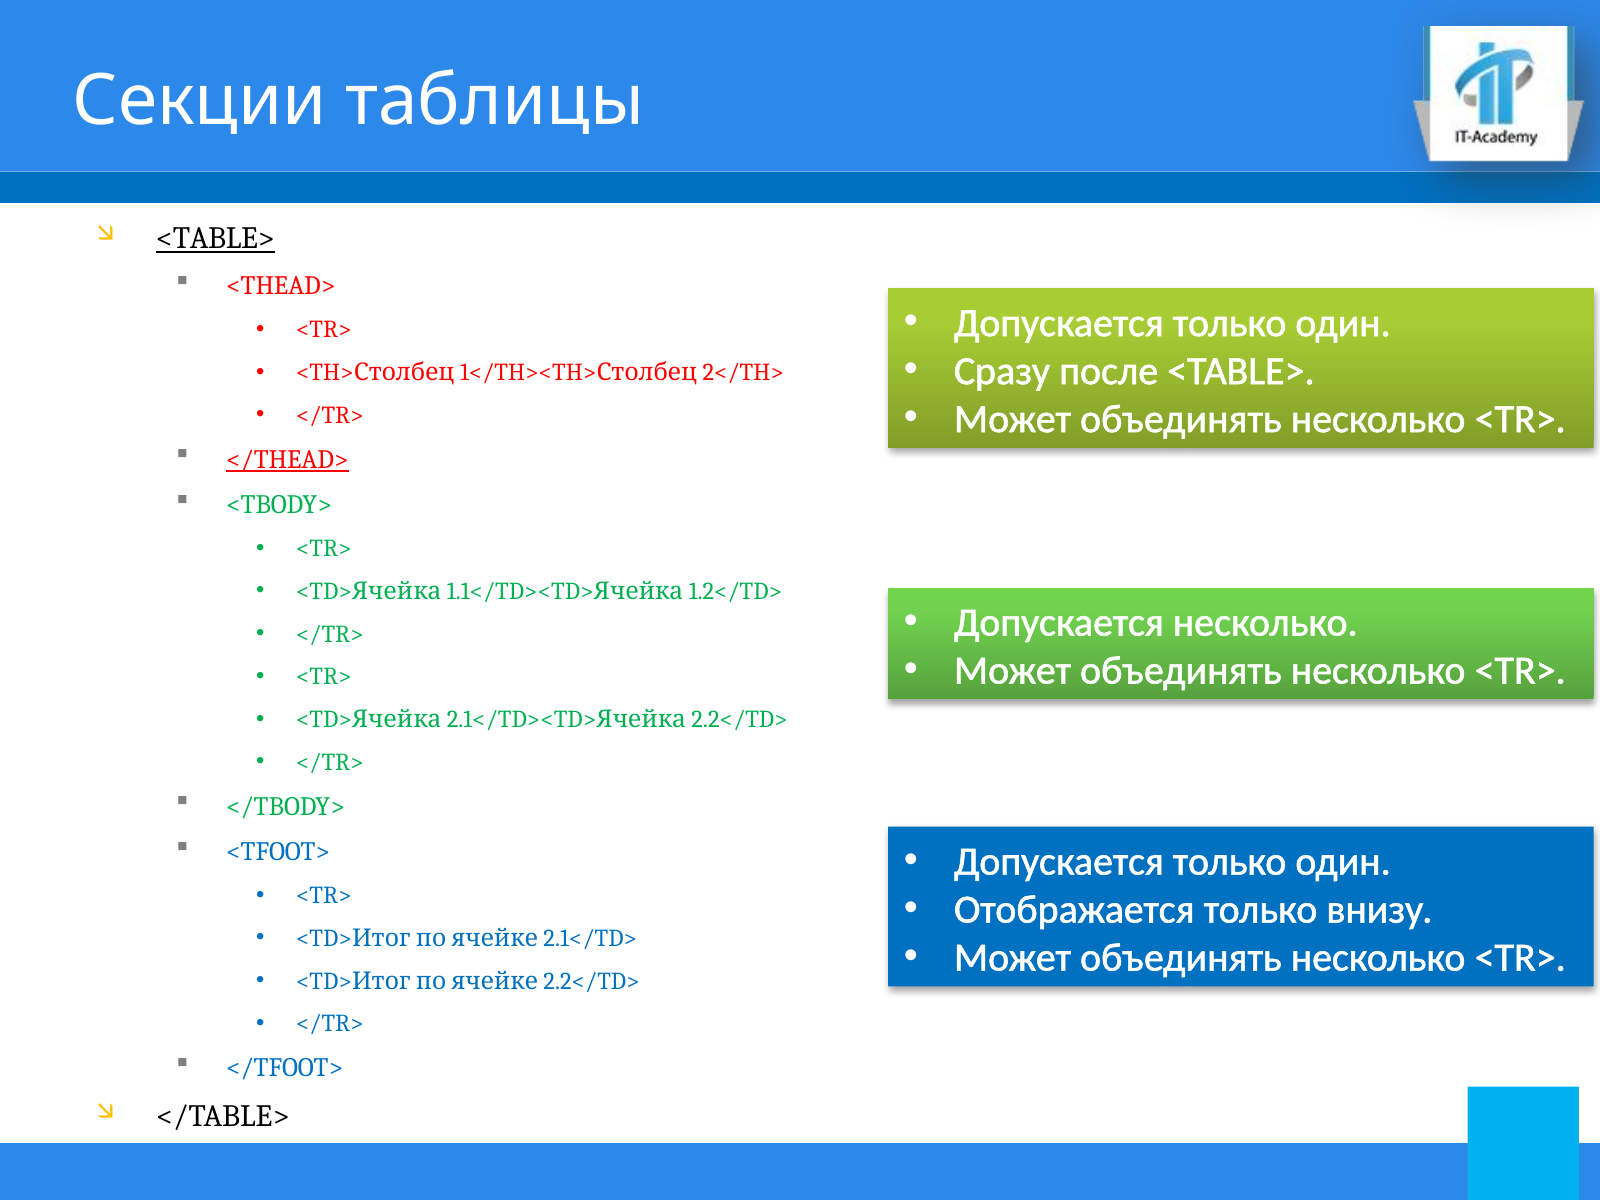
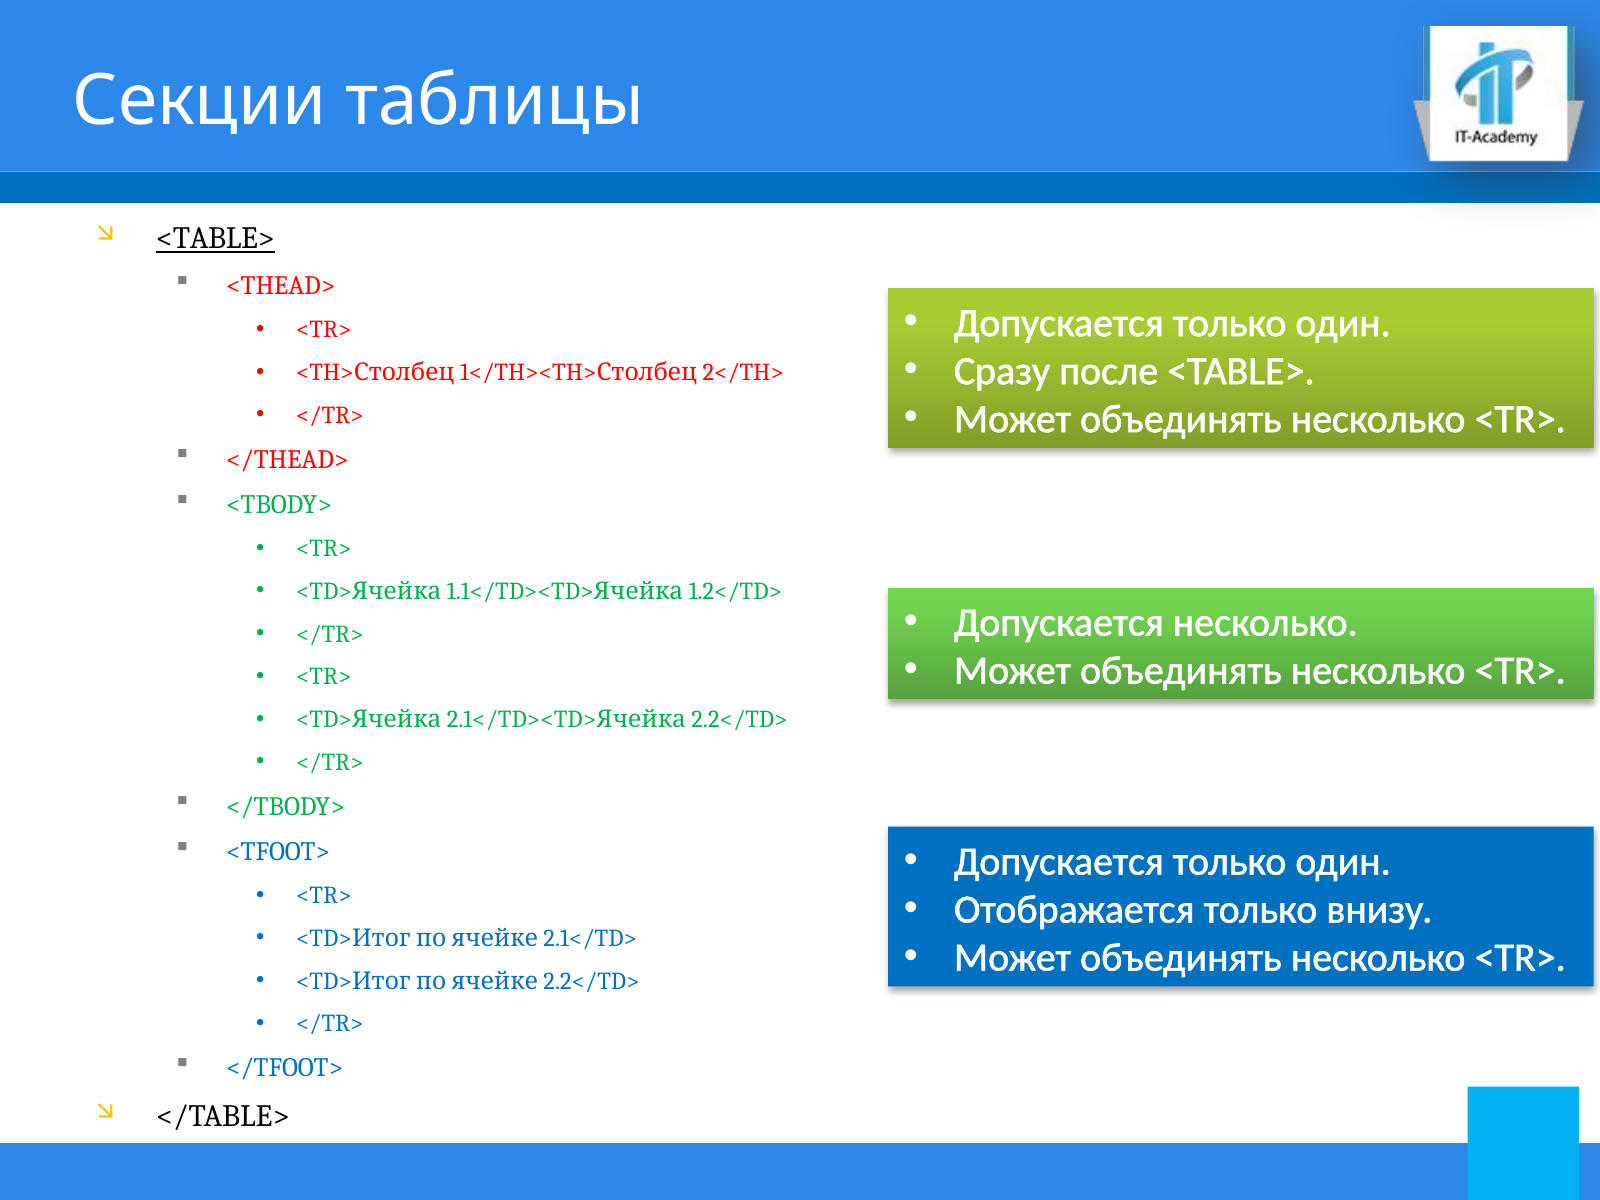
</THEAD> underline: present -> none
